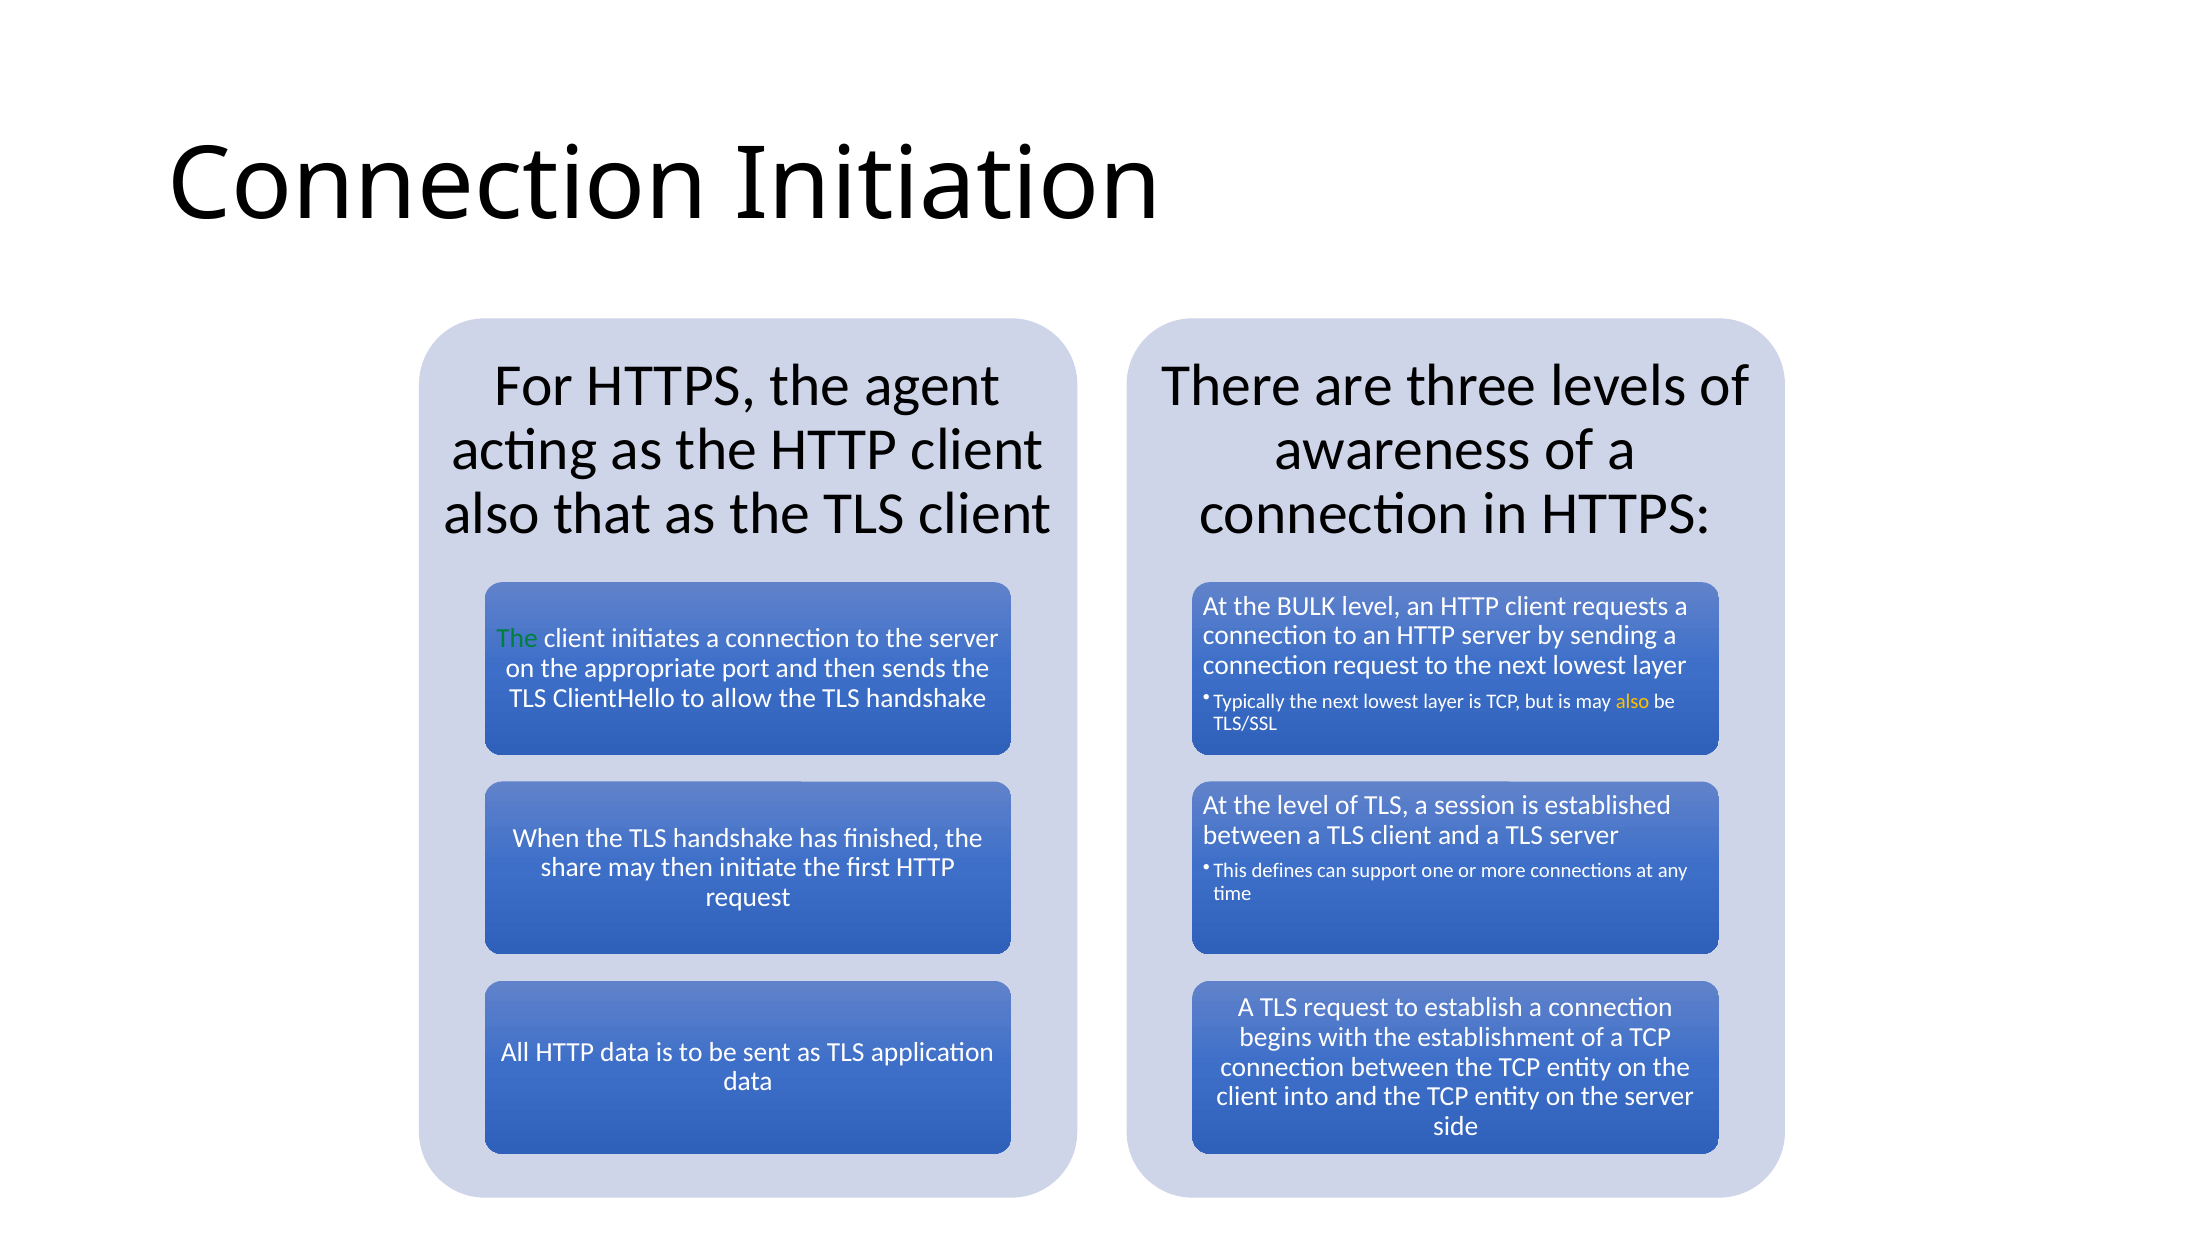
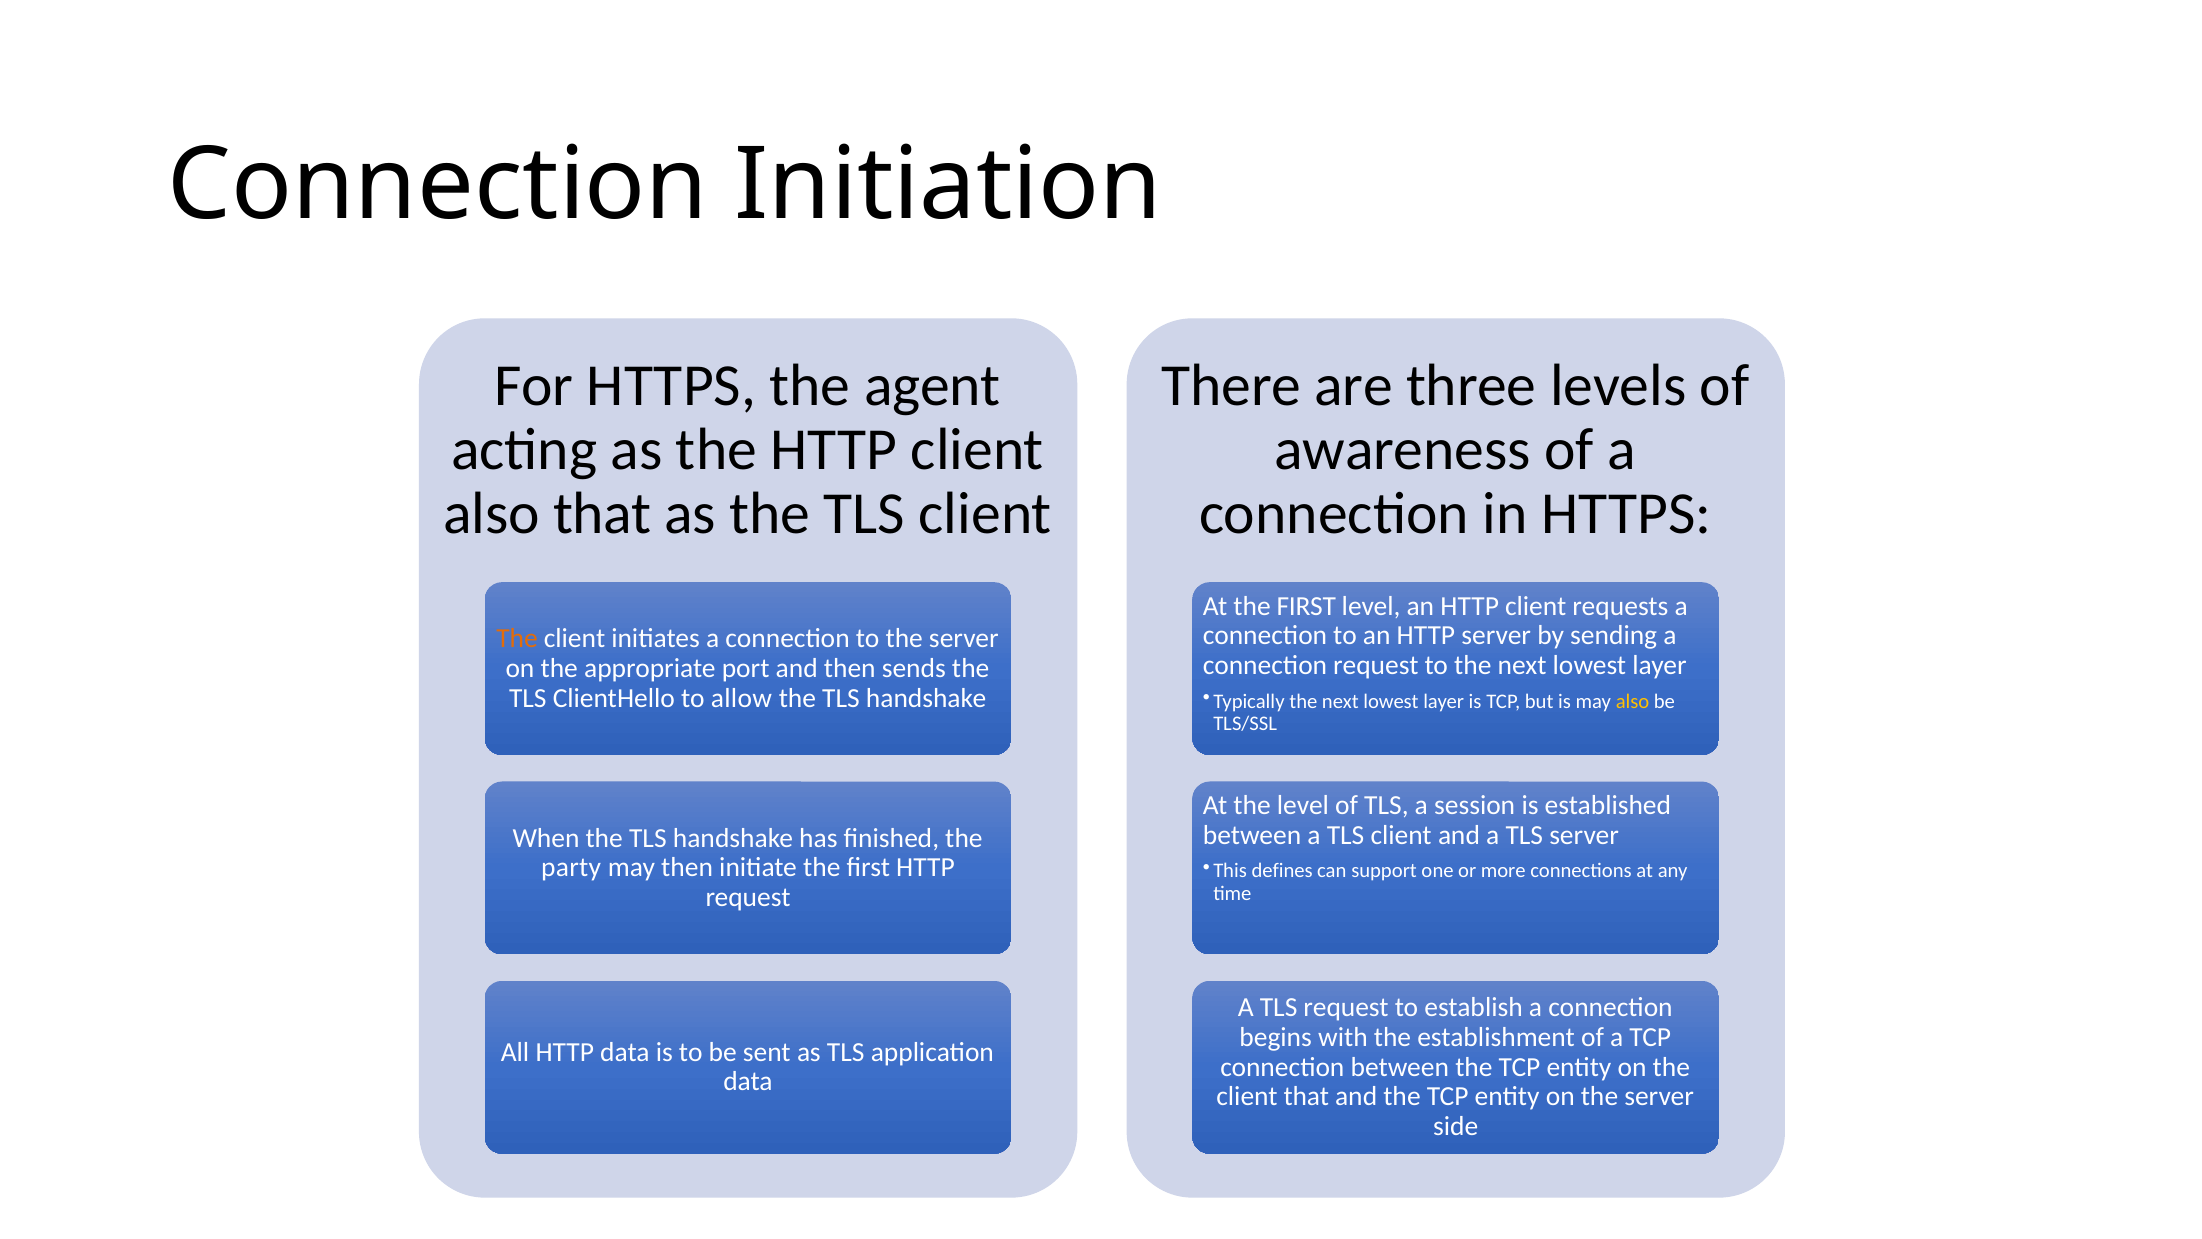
At the BULK: BULK -> FIRST
The at (517, 638) colour: green -> orange
share: share -> party
client into: into -> that
